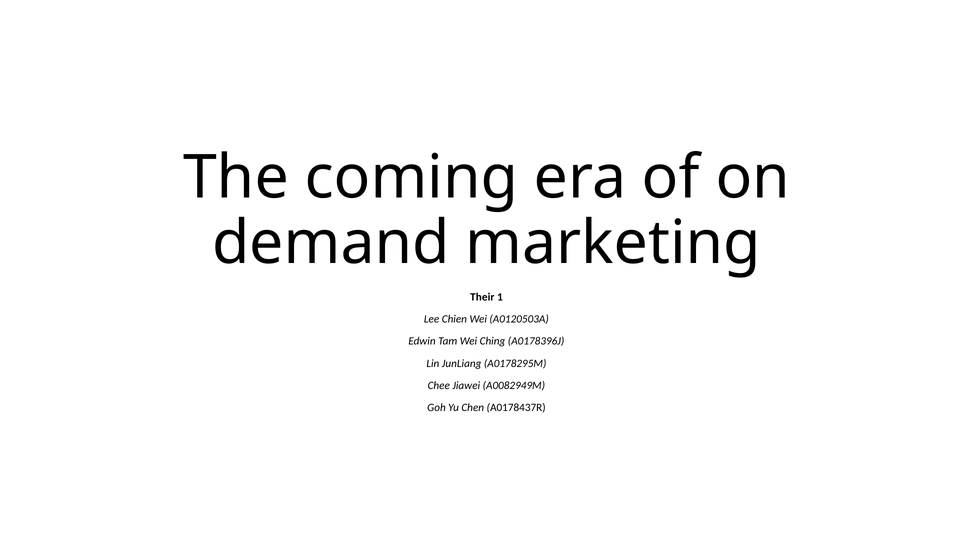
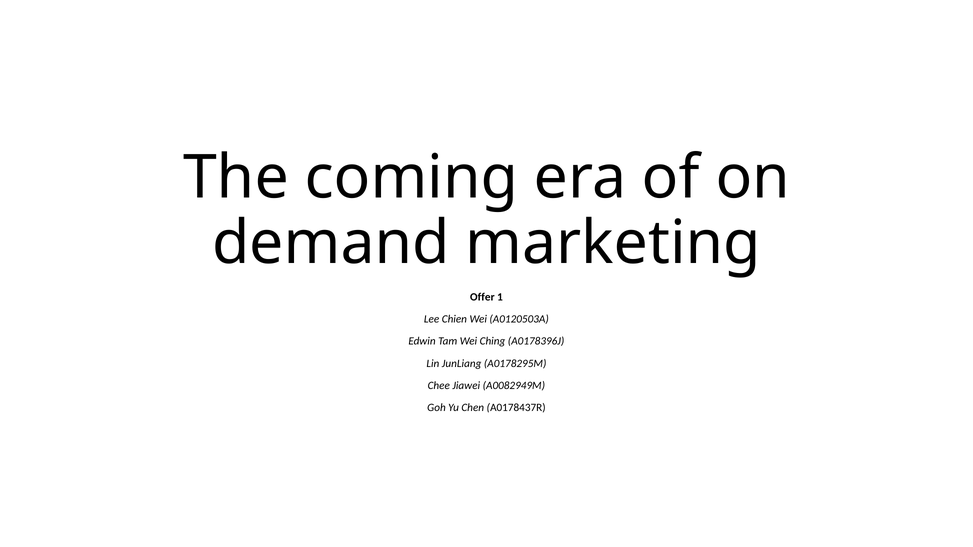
Their: Their -> Offer
